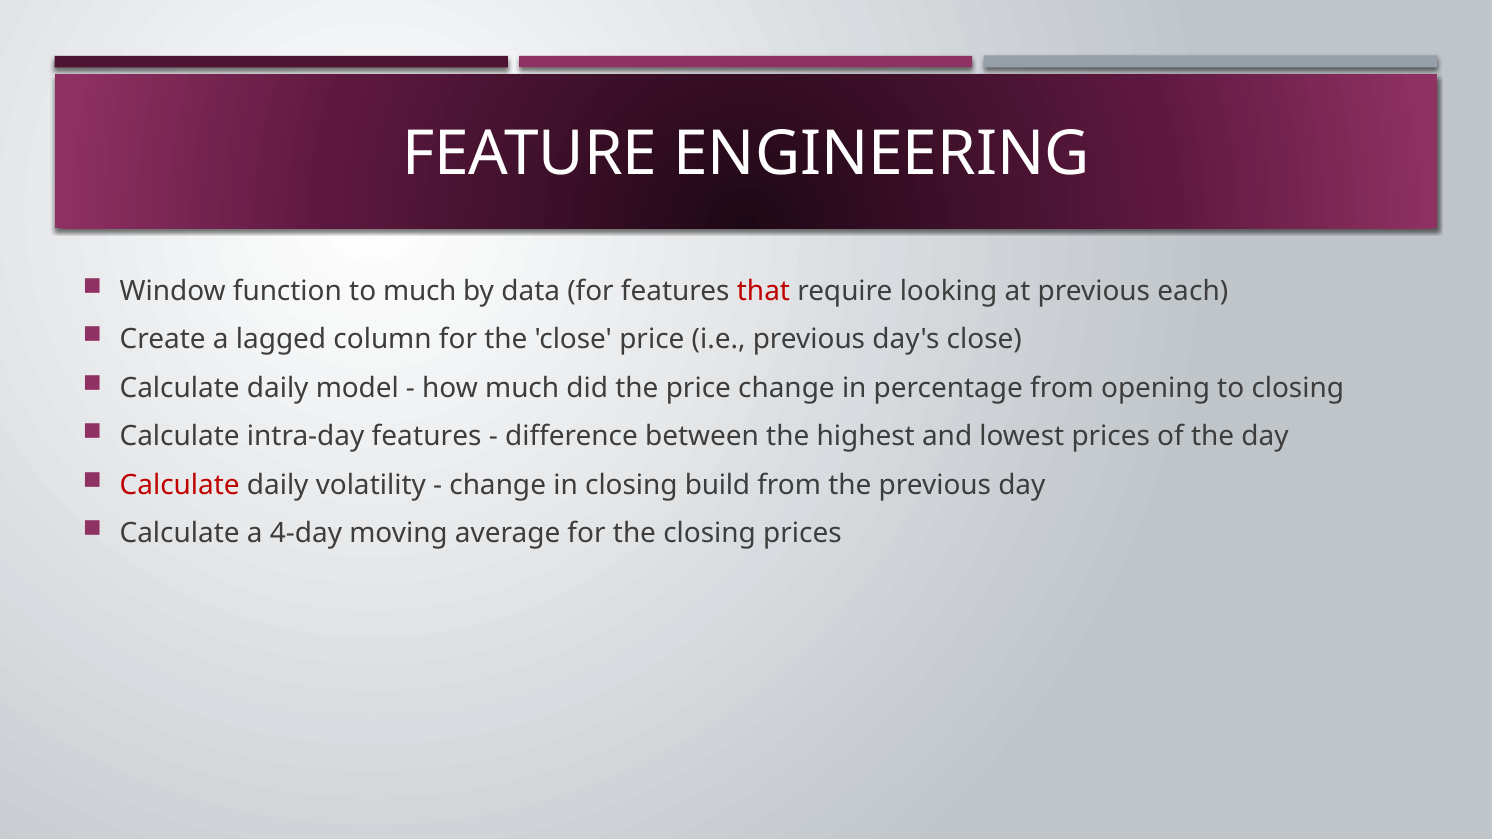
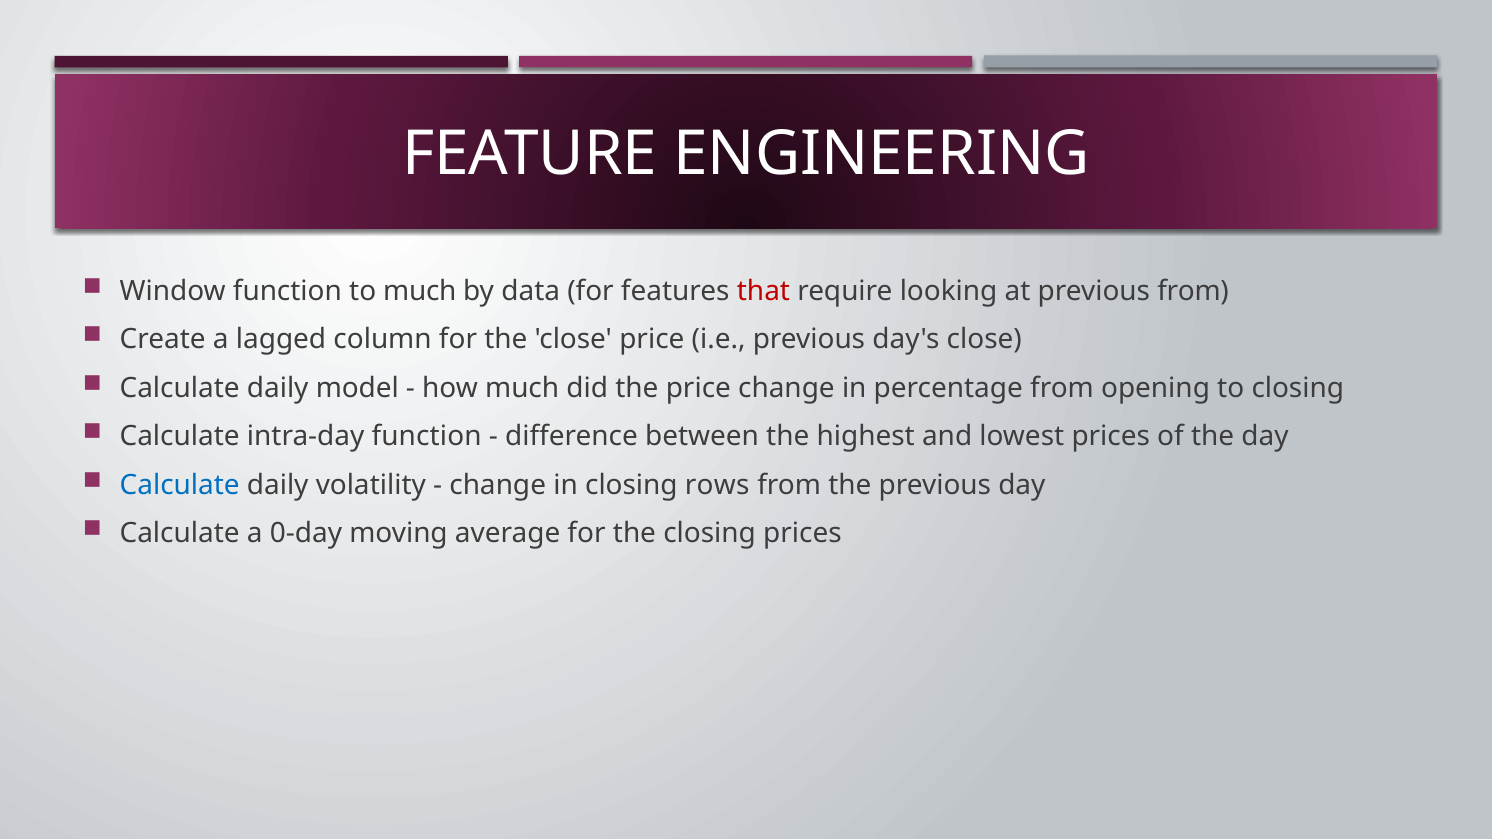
previous each: each -> from
intra-day features: features -> function
Calculate at (180, 485) colour: red -> blue
build: build -> rows
4-day: 4-day -> 0-day
